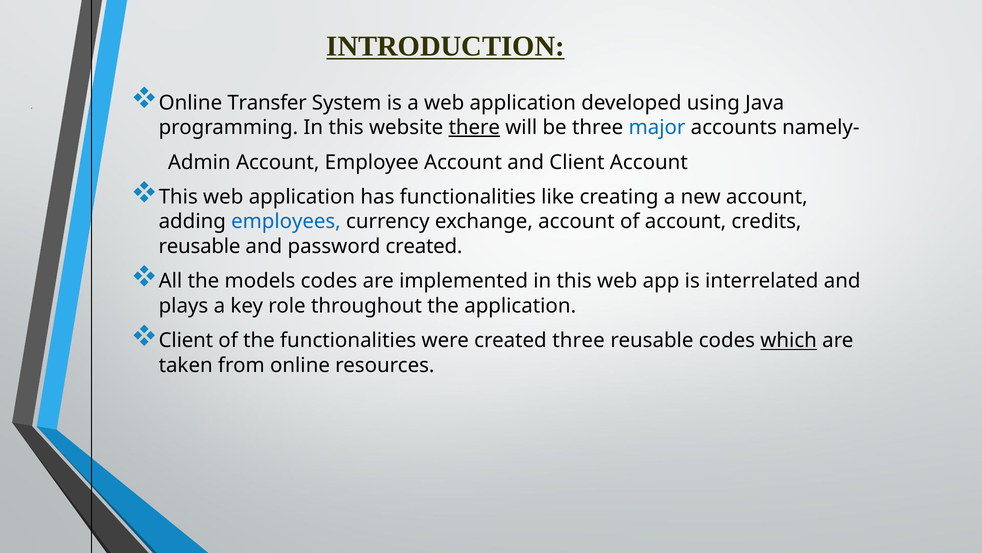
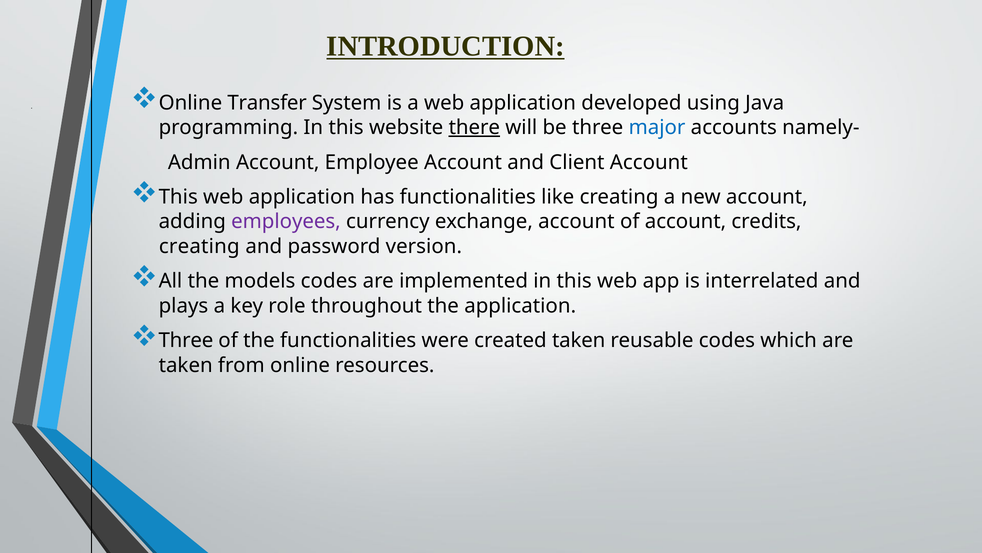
employees colour: blue -> purple
reusable at (199, 246): reusable -> creating
password created: created -> version
Client at (186, 340): Client -> Three
created three: three -> taken
which underline: present -> none
